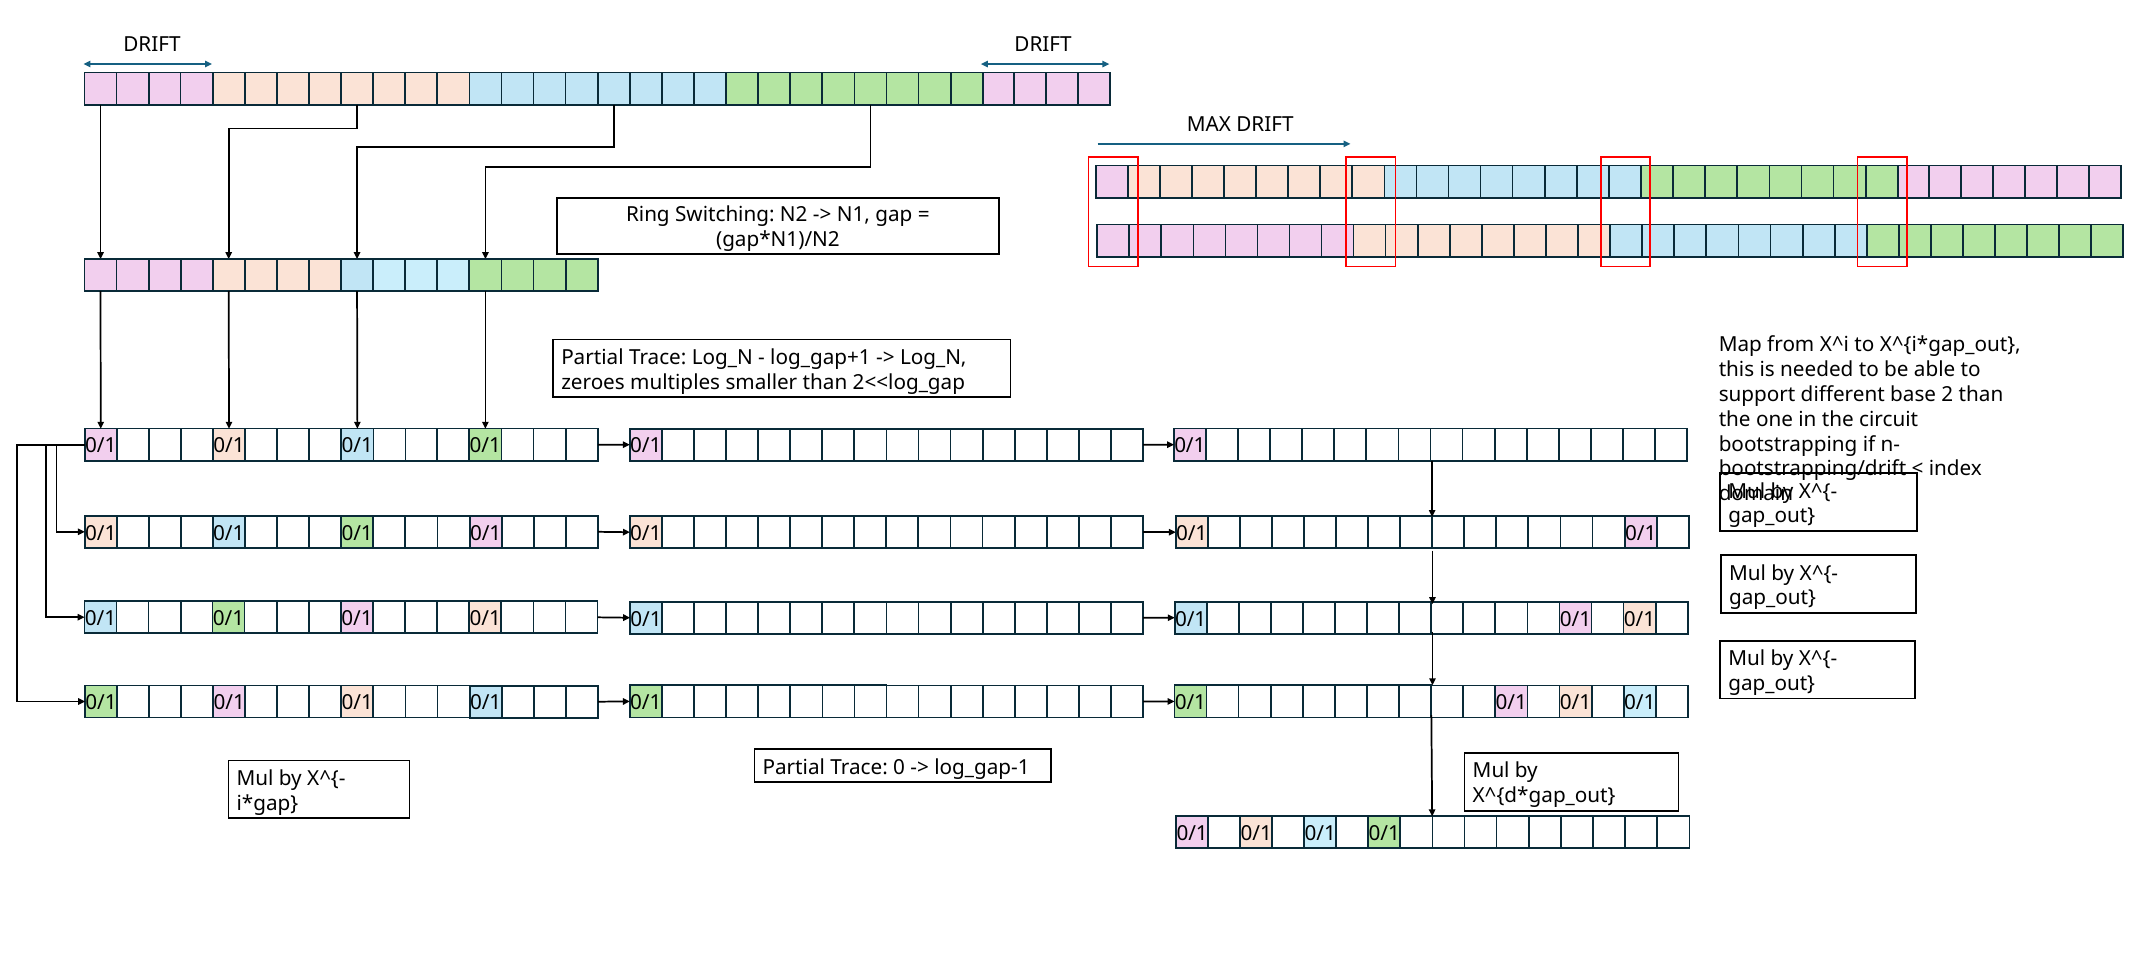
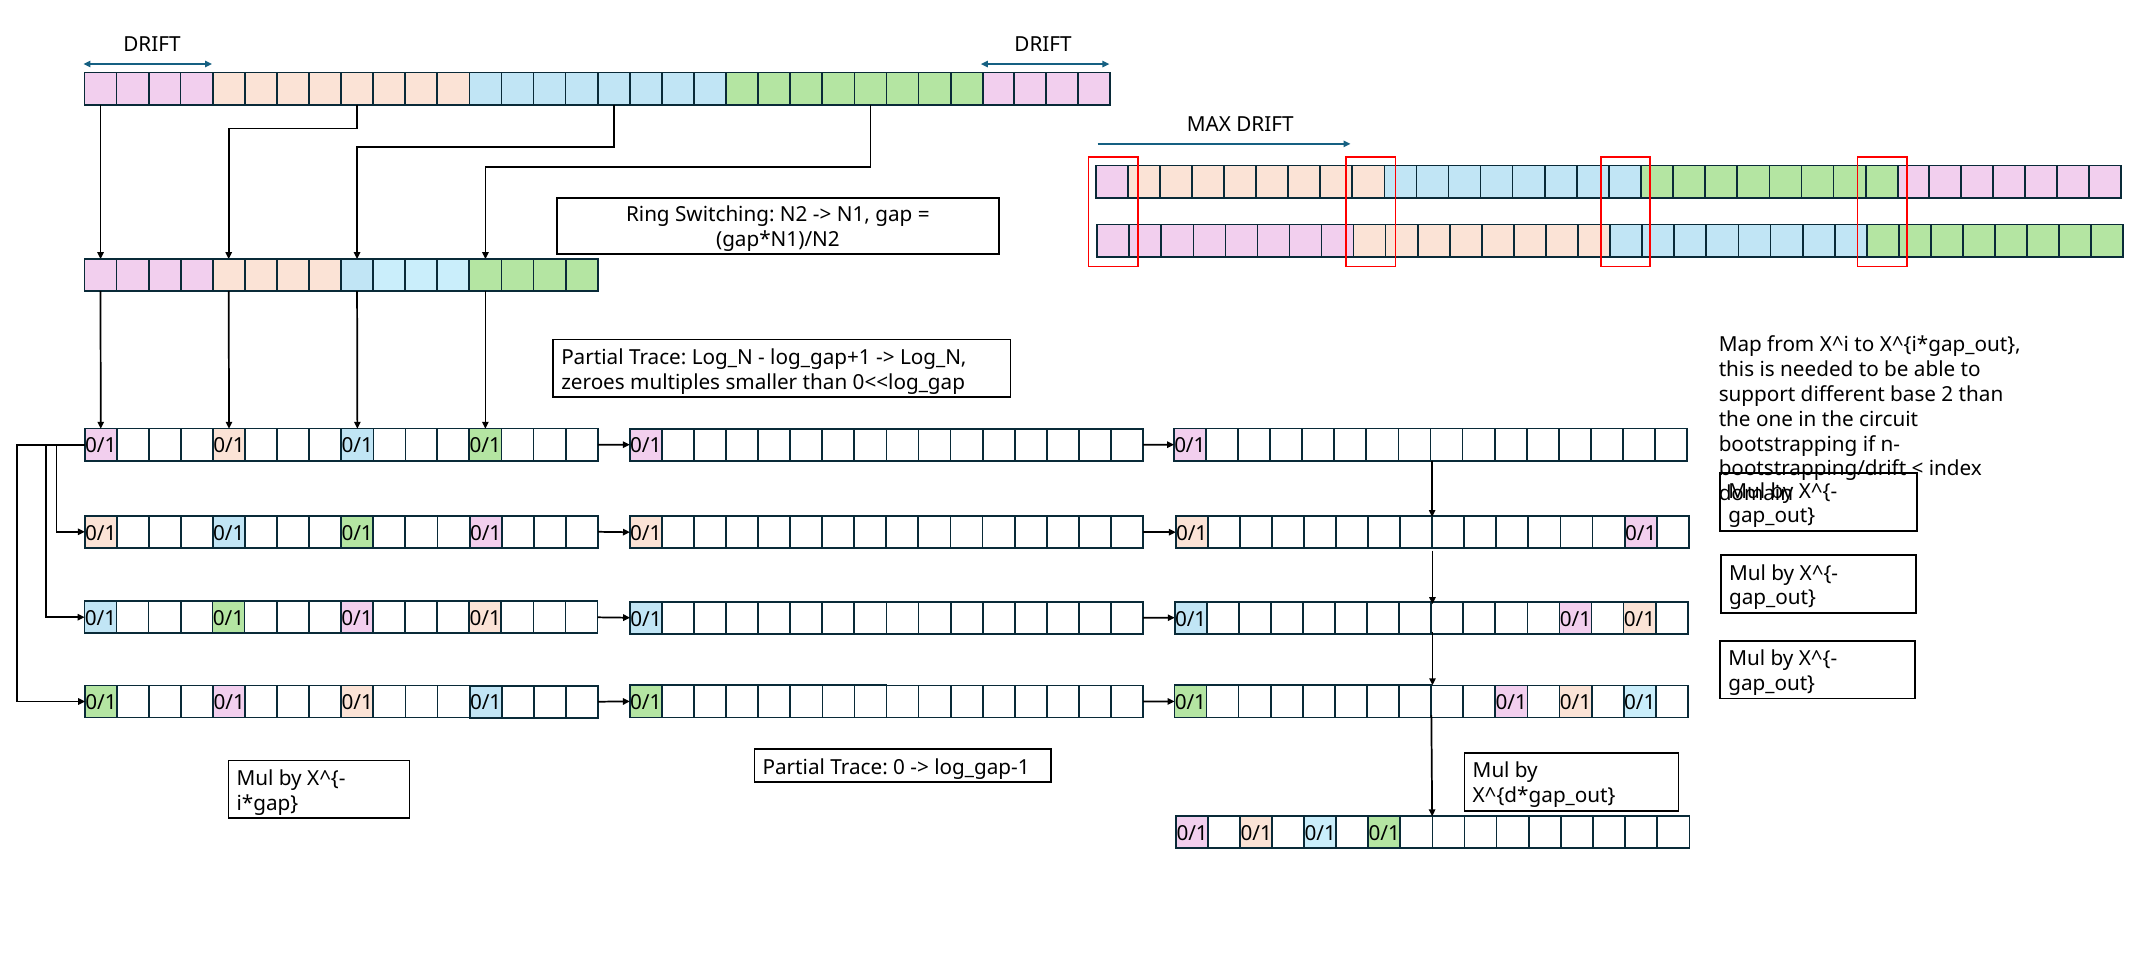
2<<log_gap: 2<<log_gap -> 0<<log_gap
